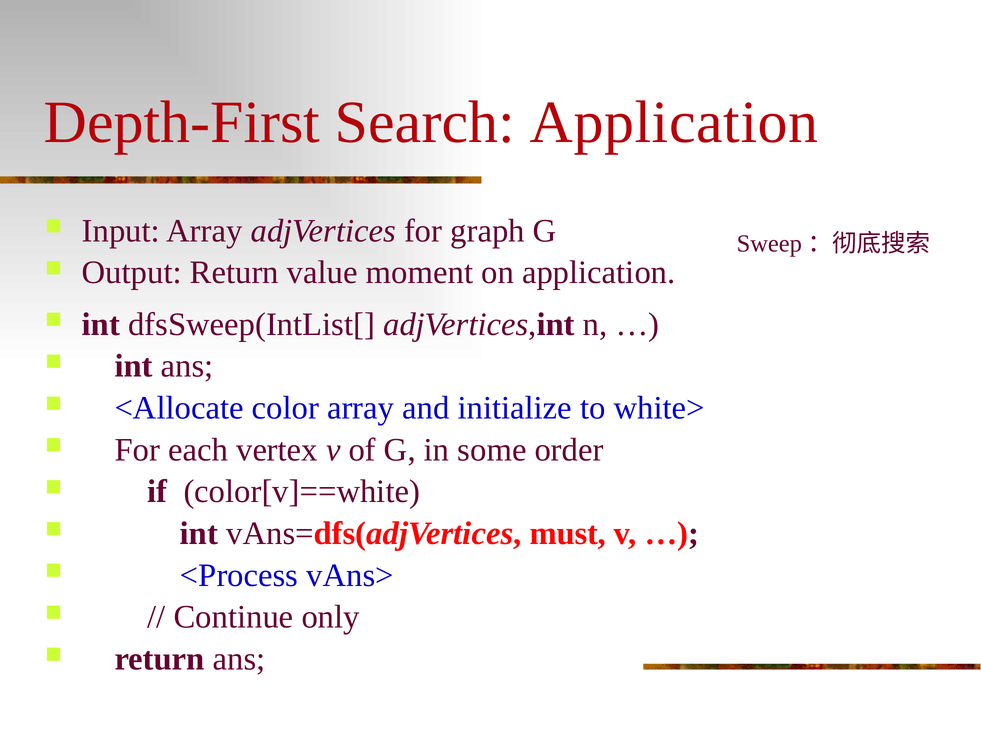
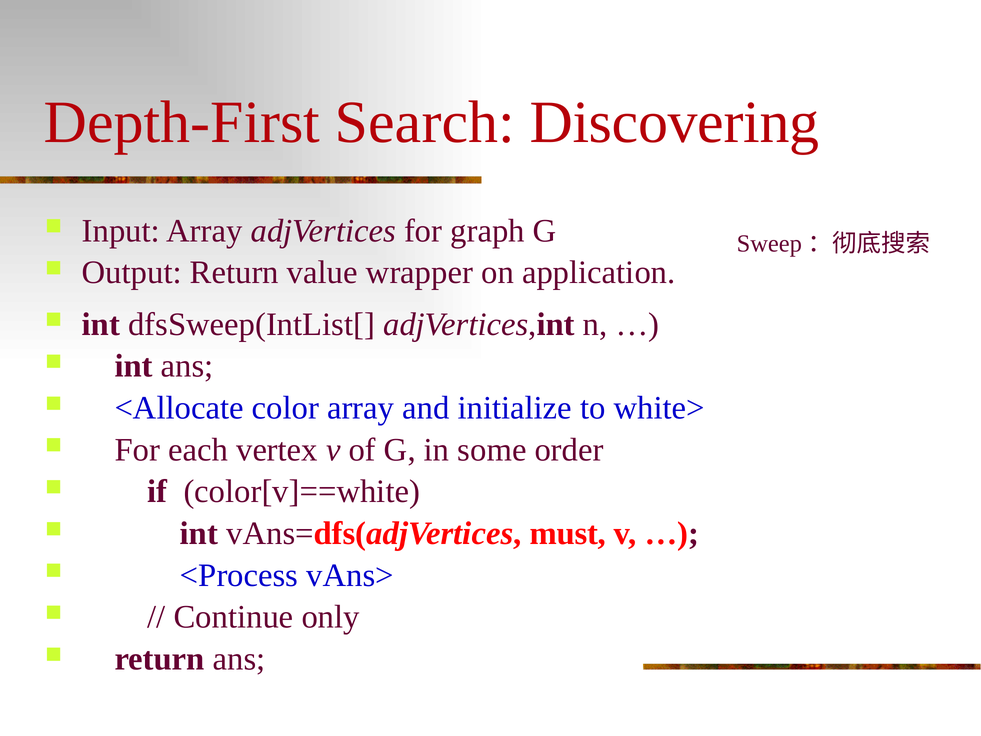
Search Application: Application -> Discovering
moment: moment -> wrapper
